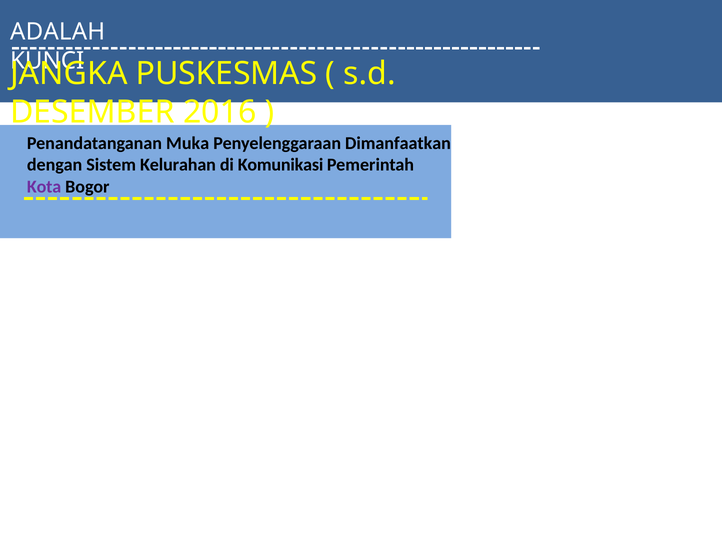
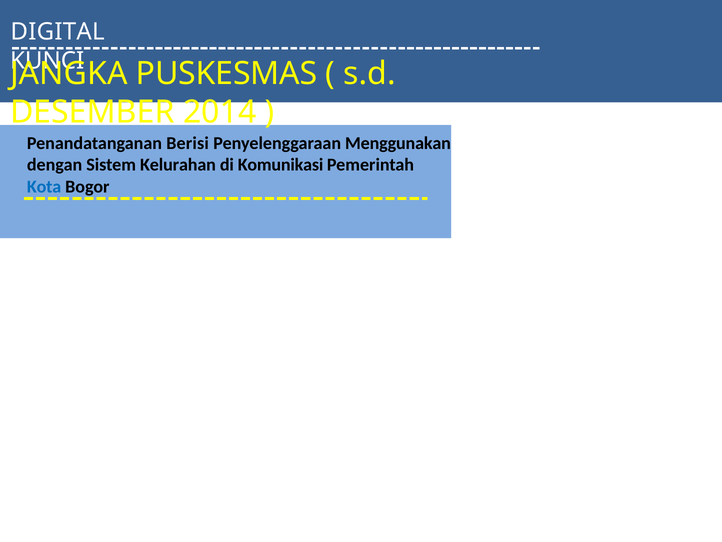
ADALAH: ADALAH -> DIGITAL
2016: 2016 -> 2014
Muka: Muka -> Berisi
Dimanfaatkan: Dimanfaatkan -> Menggunakan
Kota colour: purple -> blue
